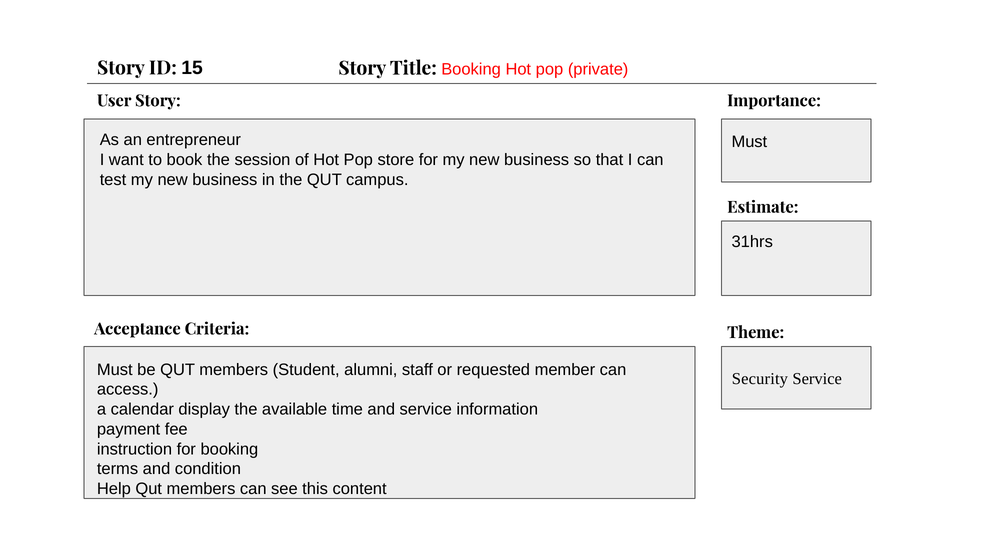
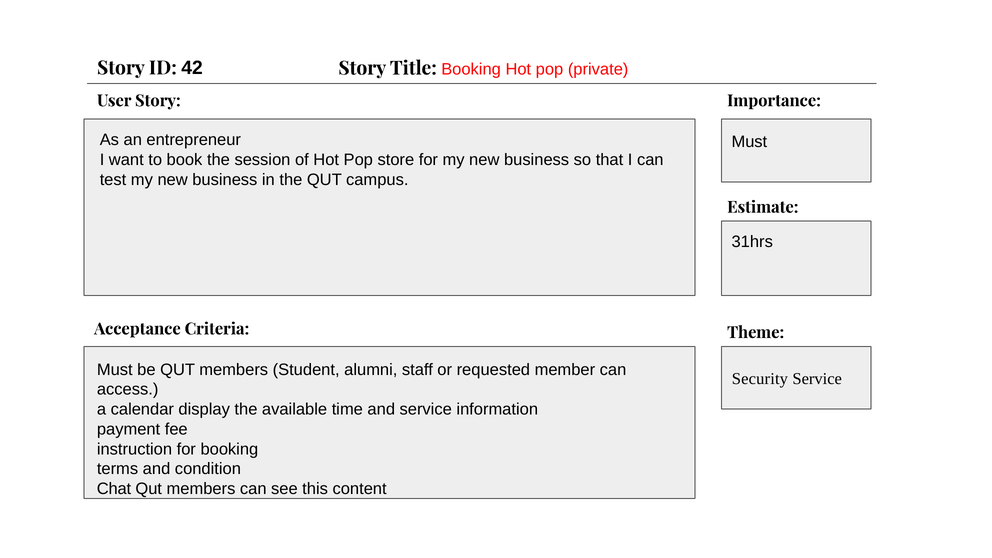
15: 15 -> 42
Help: Help -> Chat
